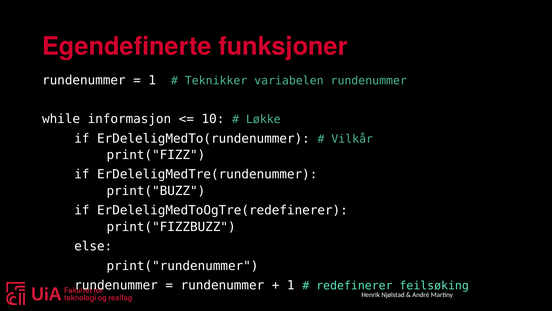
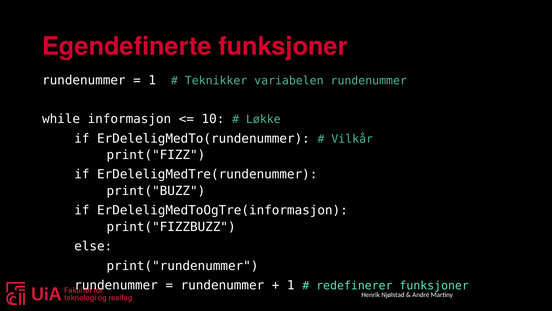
ErDeleligMedToOgTre(redefinerer: ErDeleligMedToOgTre(redefinerer -> ErDeleligMedToOgTre(informasjon
redefinerer feilsøking: feilsøking -> funksjoner
